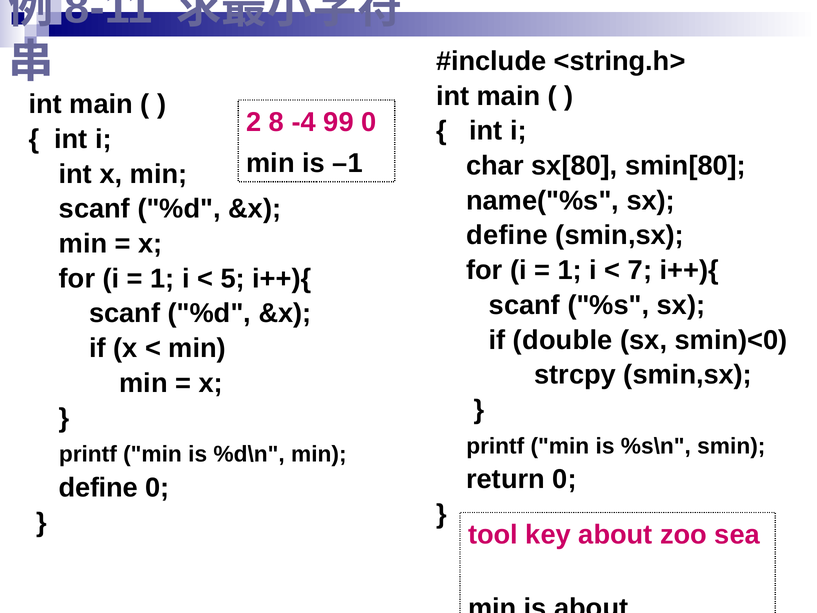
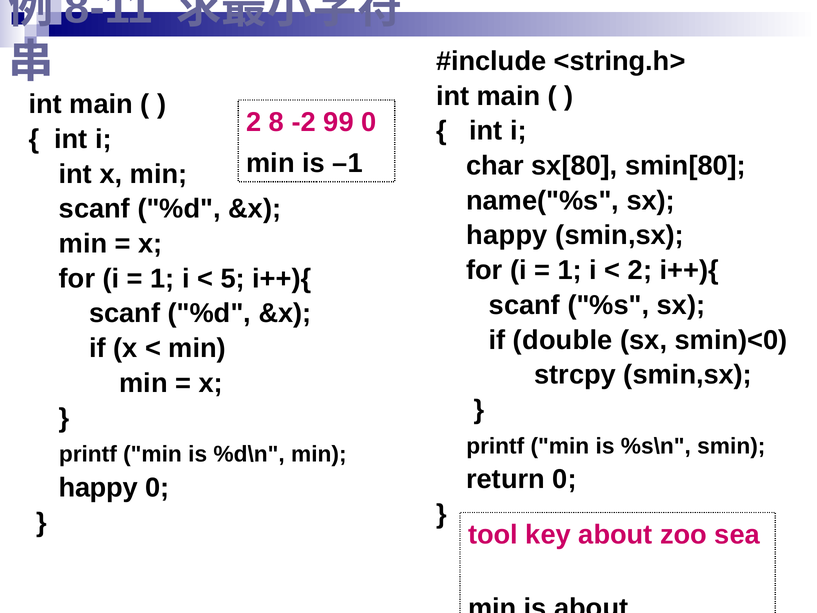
-4: -4 -> -2
define at (507, 235): define -> happy
7 at (640, 270): 7 -> 2
define at (98, 488): define -> happy
